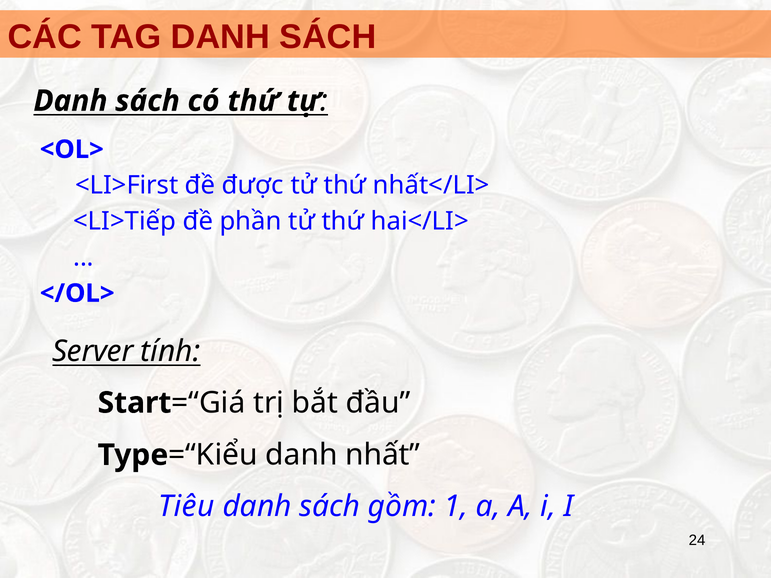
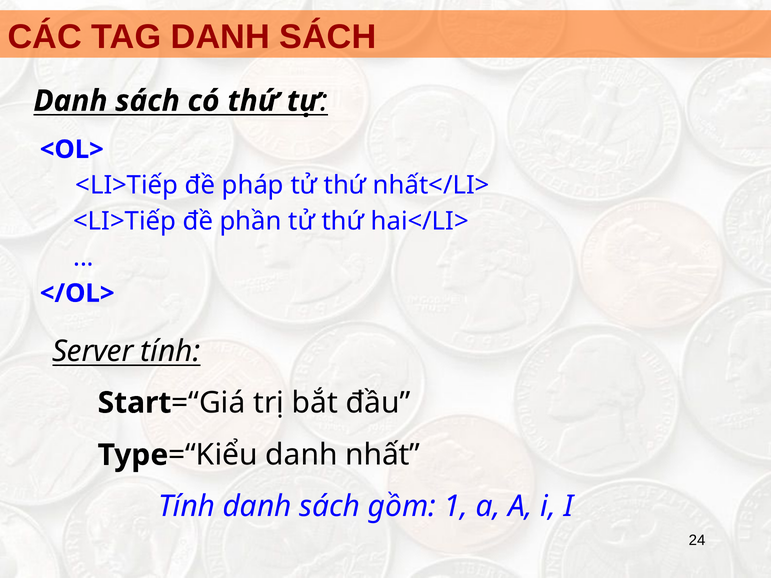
<LI>First at (127, 186): <LI>First -> <LI>Tiếp
được: được -> pháp
Tiêu at (186, 507): Tiêu -> Tính
